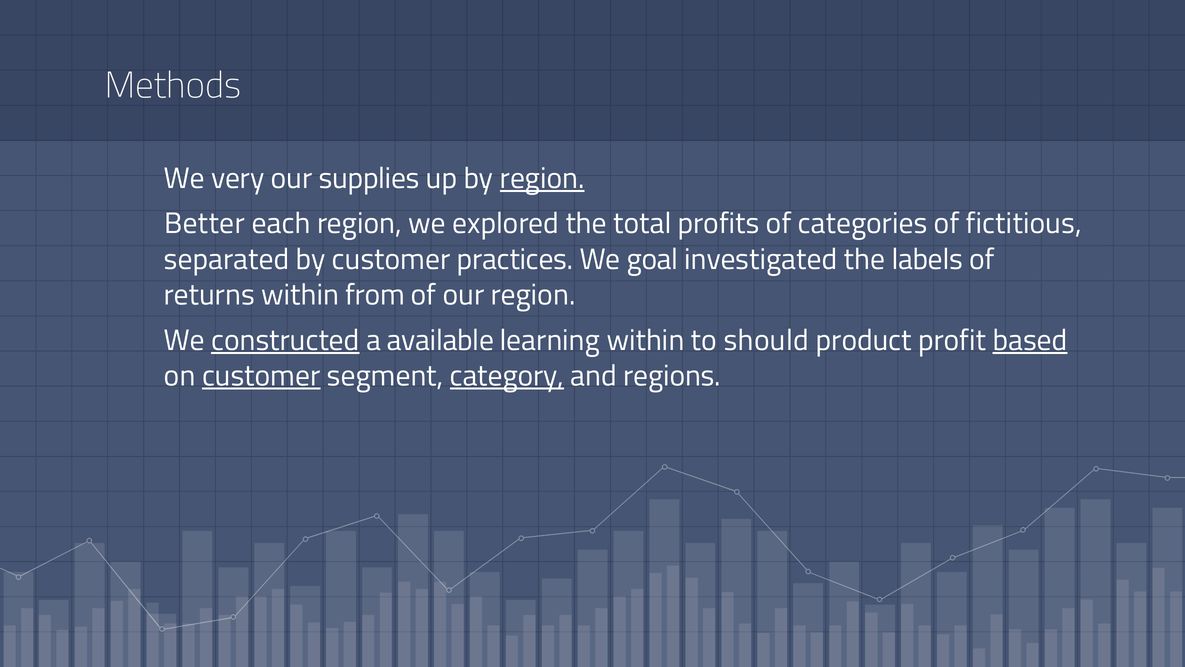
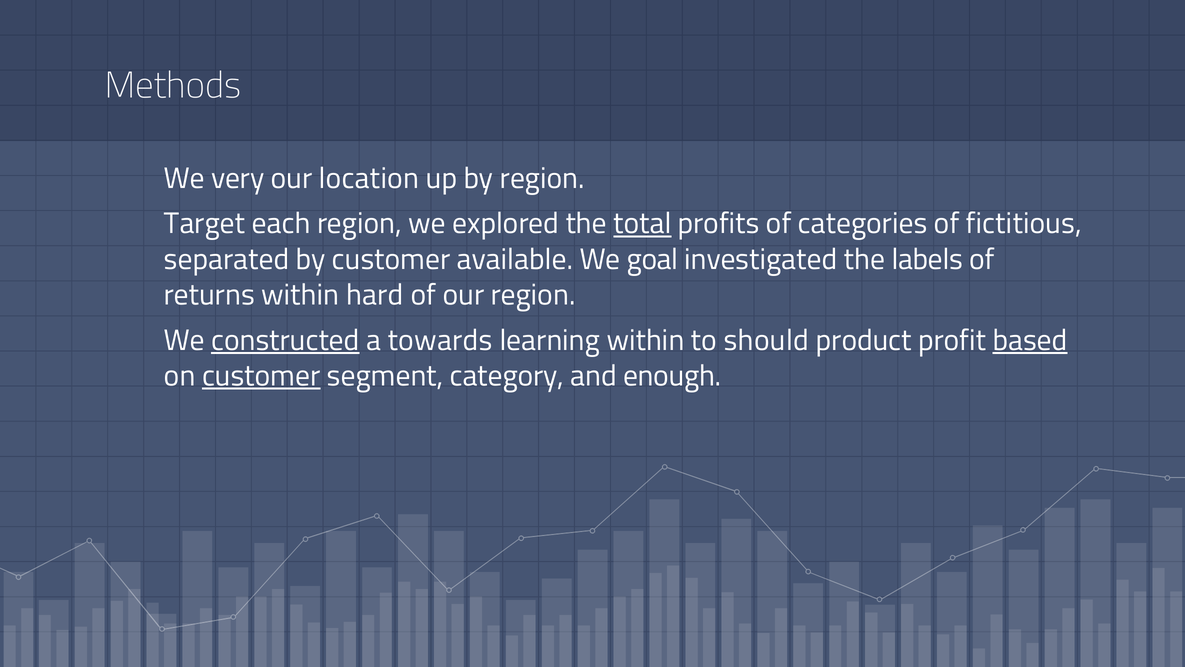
supplies: supplies -> location
region at (542, 178) underline: present -> none
Better: Better -> Target
total underline: none -> present
practices: practices -> available
from: from -> hard
available: available -> towards
category underline: present -> none
regions: regions -> enough
